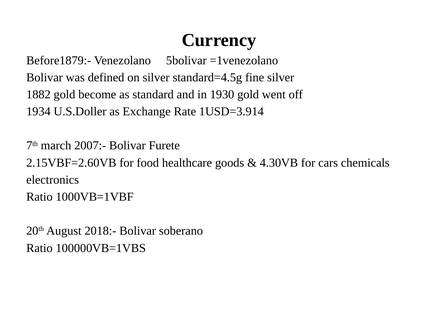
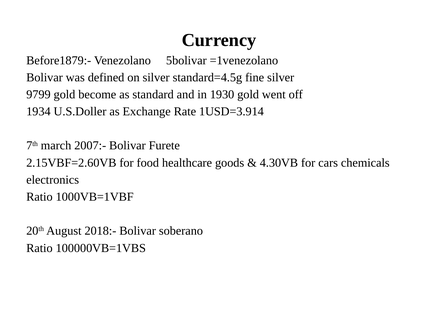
1882: 1882 -> 9799
